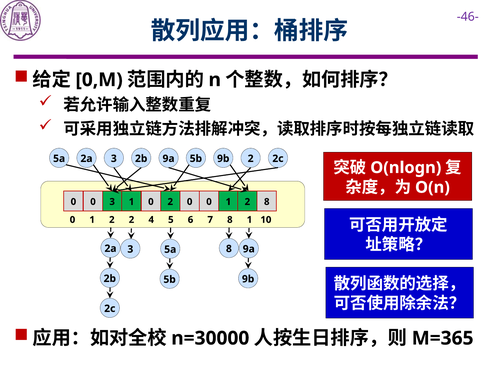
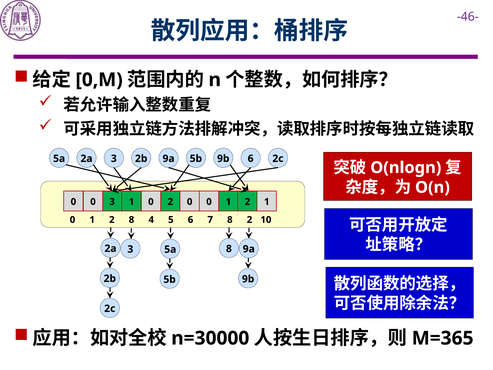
5b 2: 2 -> 6
2 8: 8 -> 1
2 2: 2 -> 8
7 8 1: 1 -> 2
